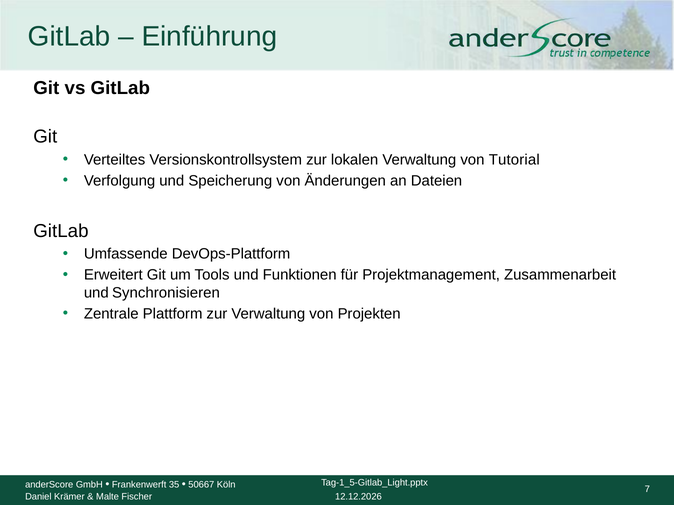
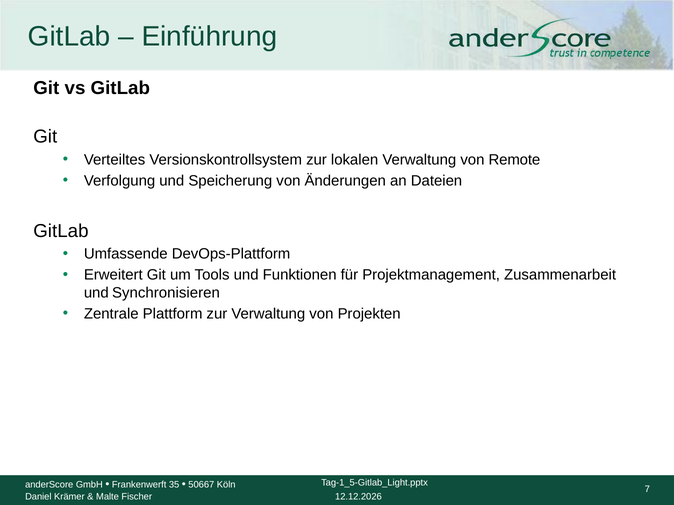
Tutorial: Tutorial -> Remote
